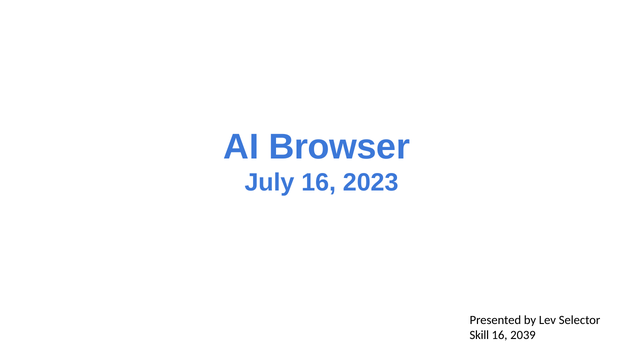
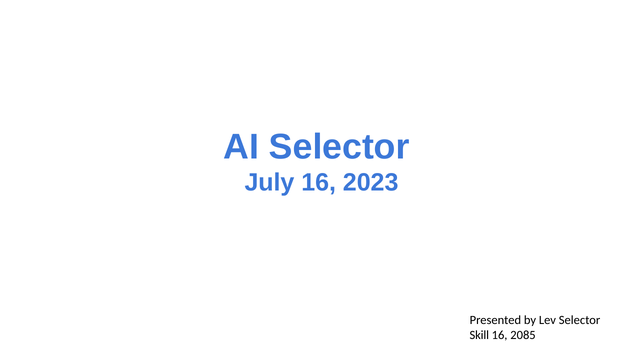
AI Browser: Browser -> Selector
2039: 2039 -> 2085
